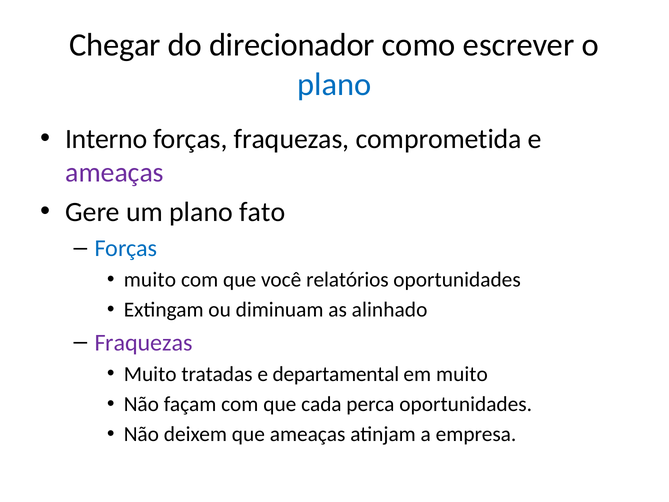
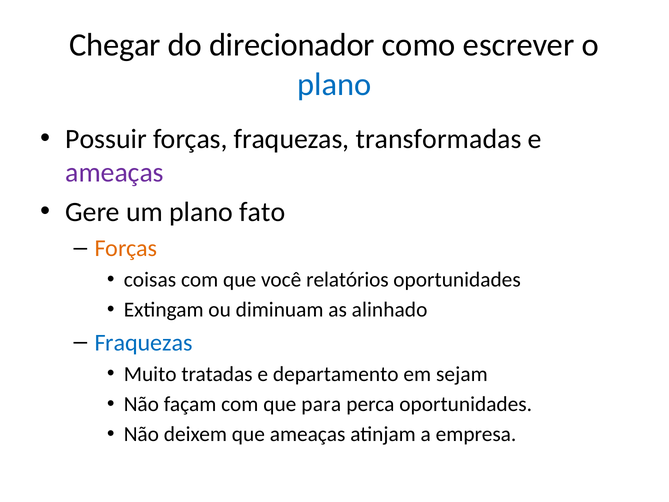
Interno: Interno -> Possuir
comprometida: comprometida -> transformadas
Forças at (126, 248) colour: blue -> orange
muito at (150, 280): muito -> coisas
Fraquezas at (144, 342) colour: purple -> blue
departamental: departamental -> departamento
em muito: muito -> sejam
cada: cada -> para
